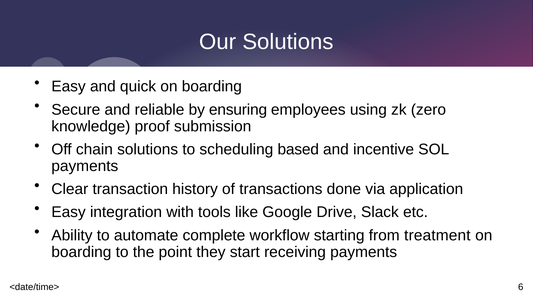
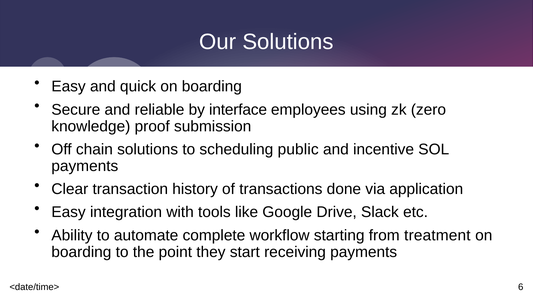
ensuring: ensuring -> interface
based: based -> public
